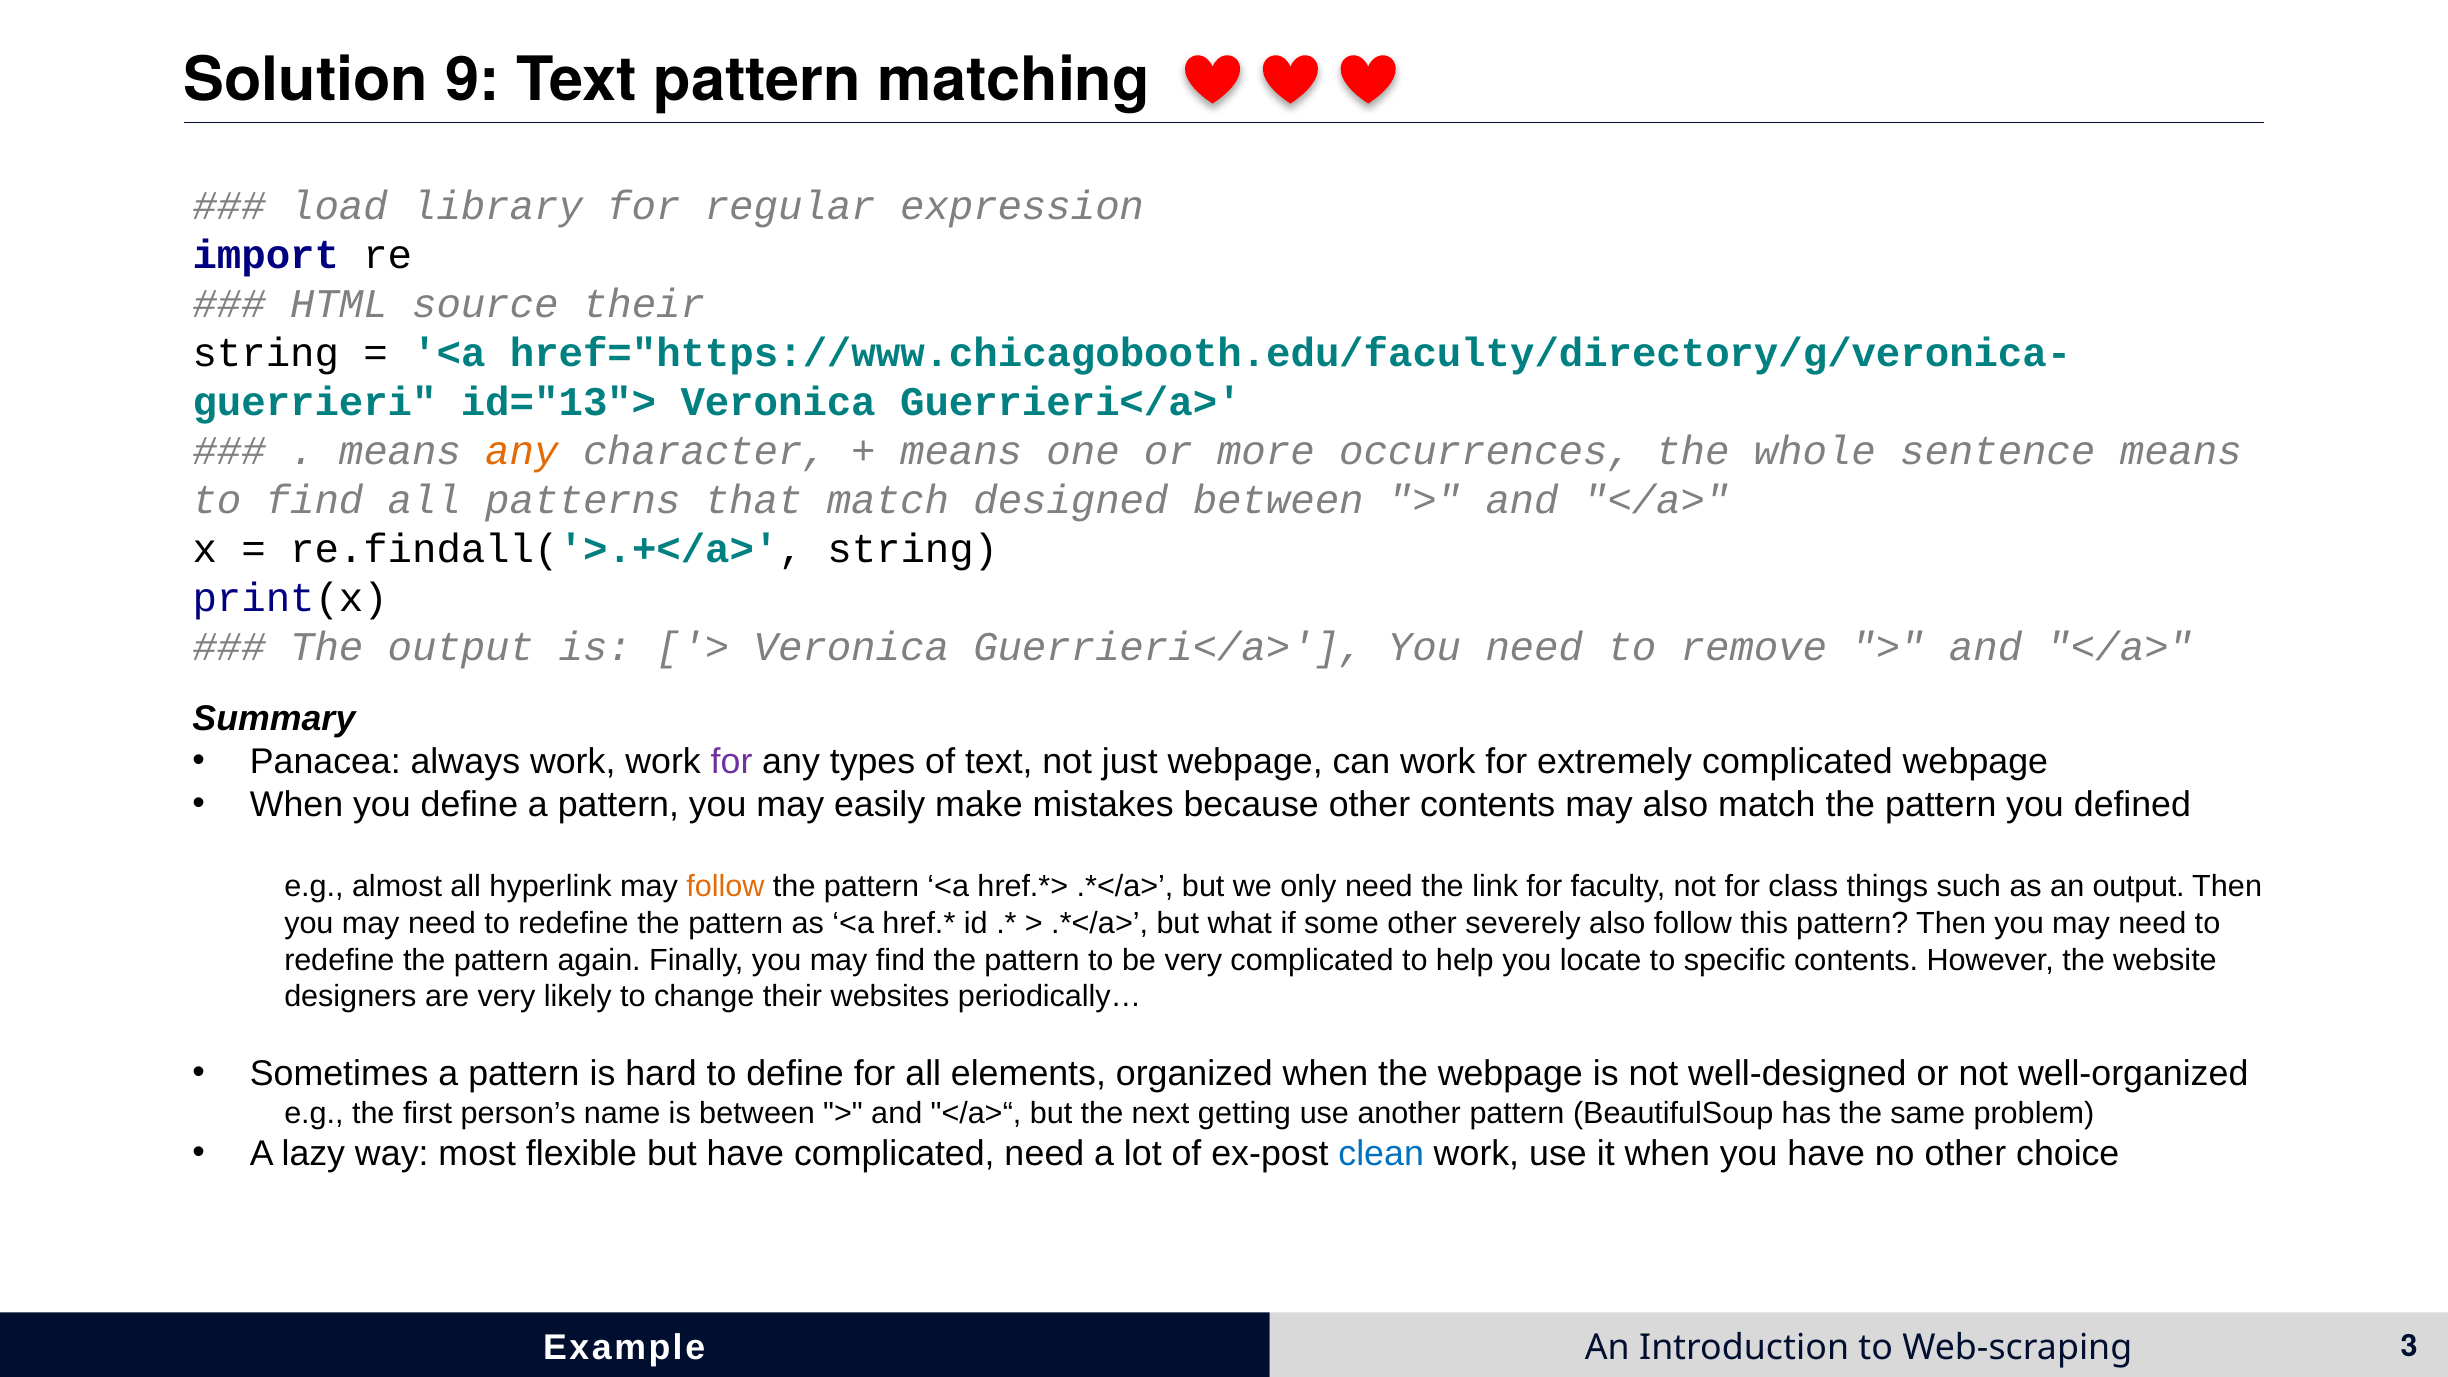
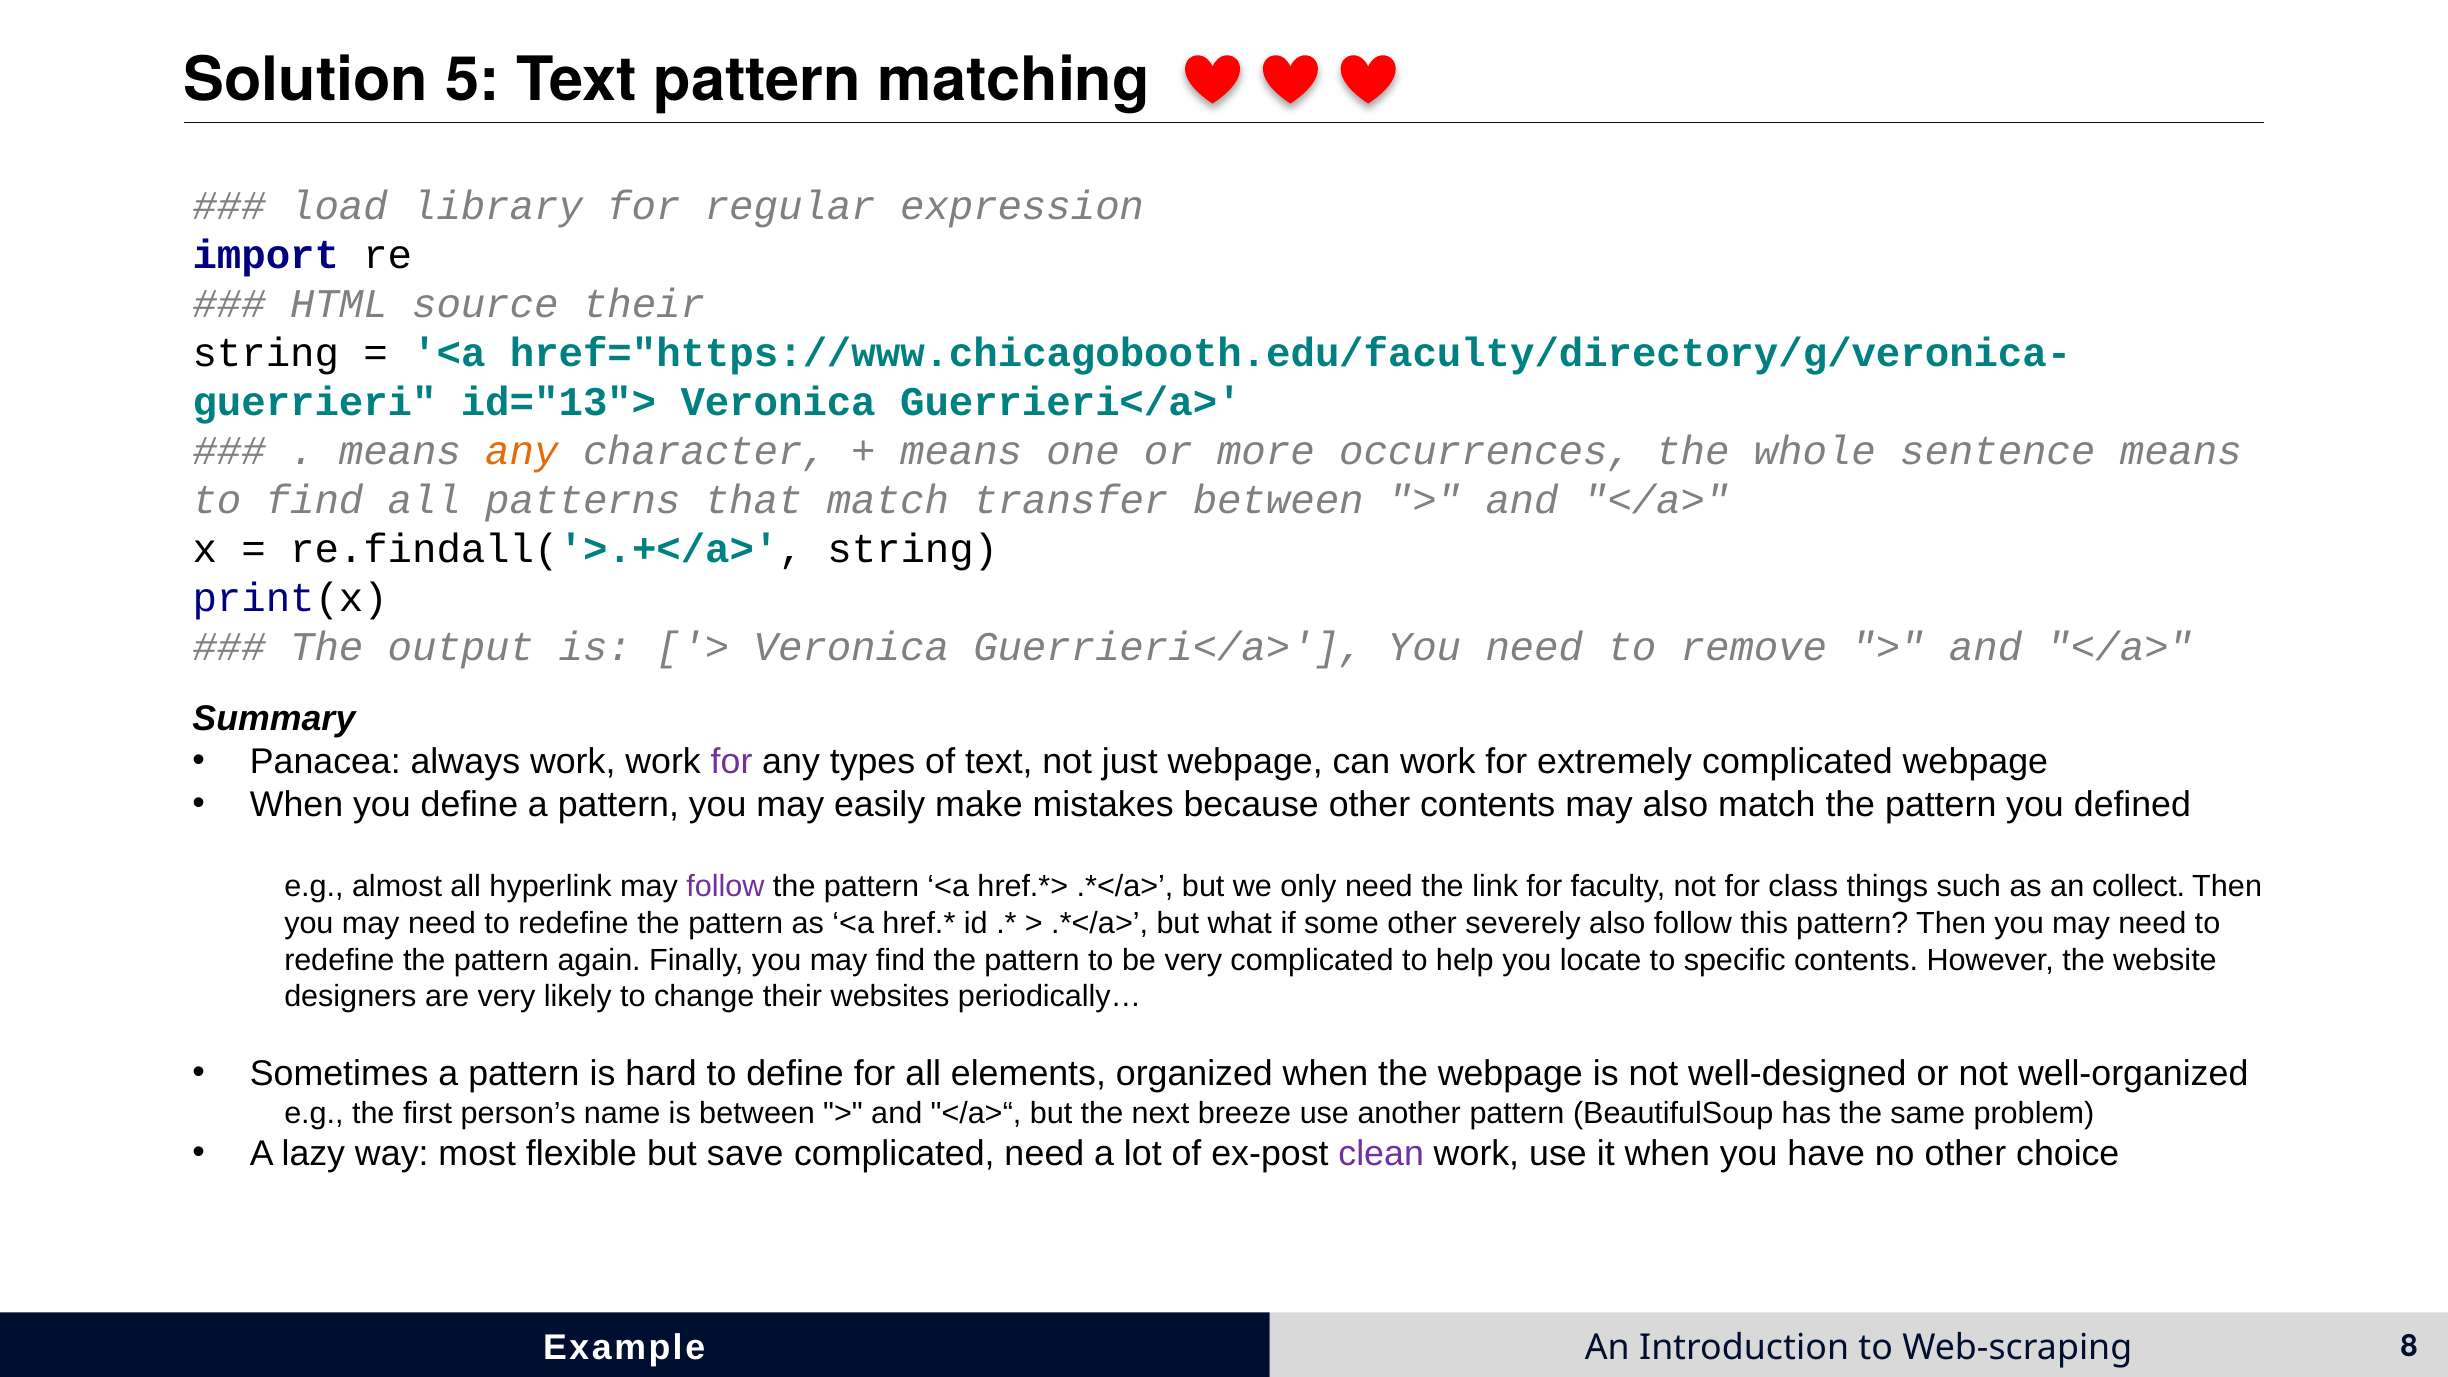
9: 9 -> 5
designed: designed -> transfer
follow at (725, 887) colour: orange -> purple
an output: output -> collect
getting: getting -> breeze
but have: have -> save
clean colour: blue -> purple
3: 3 -> 8
